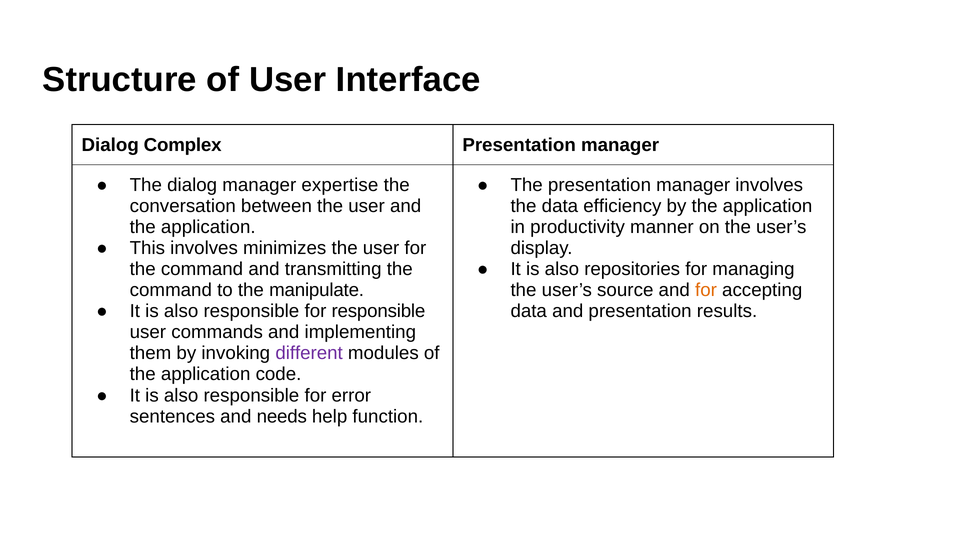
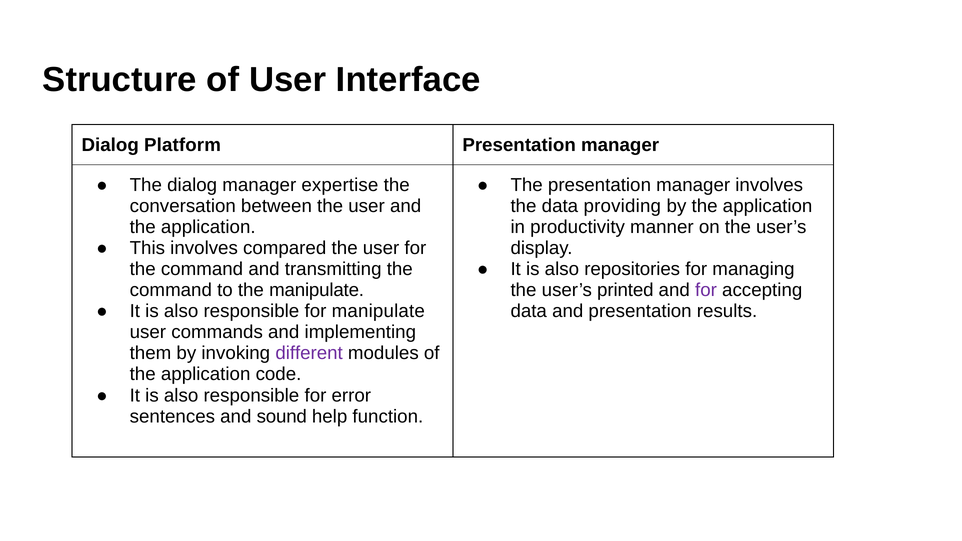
Complex: Complex -> Platform
efficiency: efficiency -> providing
minimizes: minimizes -> compared
source: source -> printed
for at (706, 290) colour: orange -> purple
for responsible: responsible -> manipulate
needs: needs -> sound
